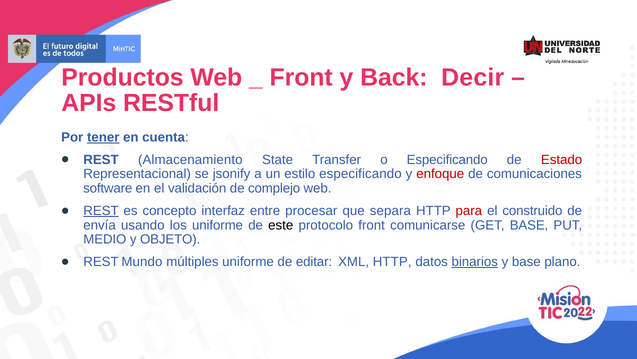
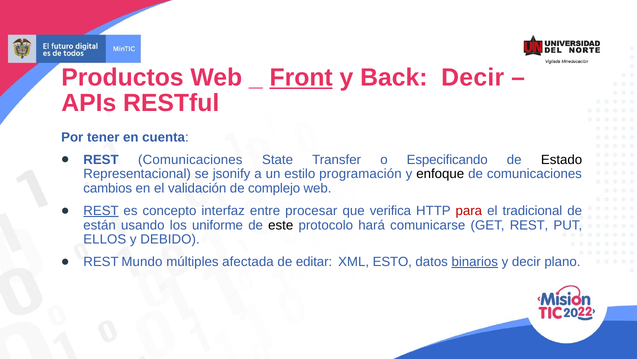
Front at (301, 77) underline: none -> present
tener underline: present -> none
REST Almacenamiento: Almacenamiento -> Comunicaciones
Estado colour: red -> black
estilo especificando: especificando -> programación
enfoque colour: red -> black
software: software -> cambios
separa: separa -> verifica
construido: construido -> tradicional
envía: envía -> están
protocolo front: front -> hará
GET BASE: BASE -> REST
MEDIO: MEDIO -> ELLOS
OBJETO: OBJETO -> DEBIDO
múltiples uniforme: uniforme -> afectada
XML HTTP: HTTP -> ESTO
y base: base -> decir
